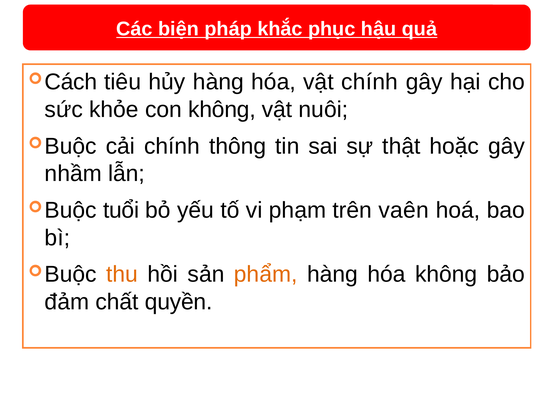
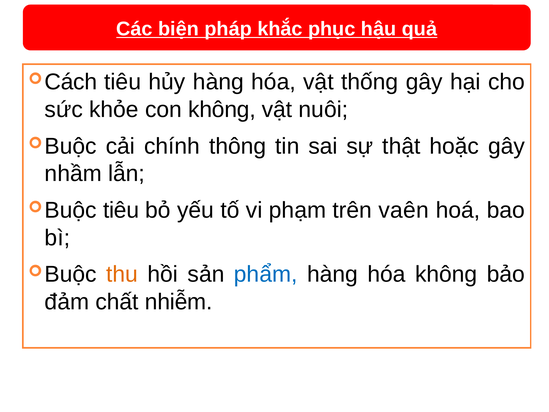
vật chính: chính -> thống
Buộc tuổi: tuổi -> tiêu
phẩm colour: orange -> blue
quyền: quyền -> nhiễm
